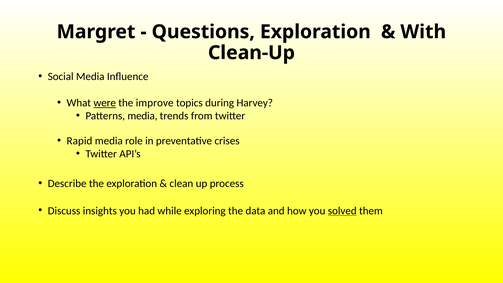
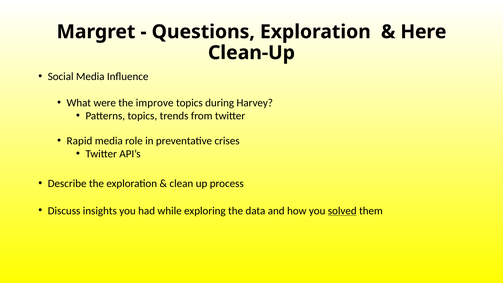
With: With -> Here
were underline: present -> none
Patterns media: media -> topics
